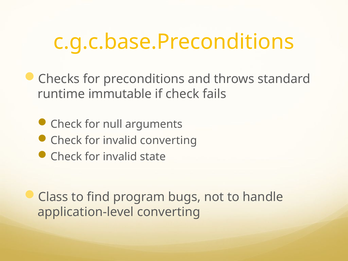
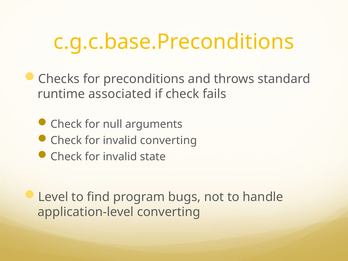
immutable: immutable -> associated
Class: Class -> Level
